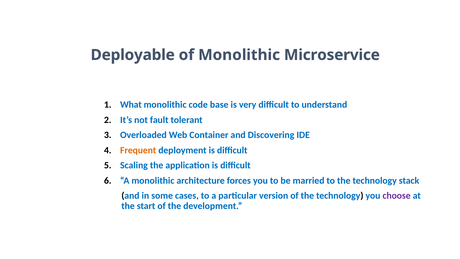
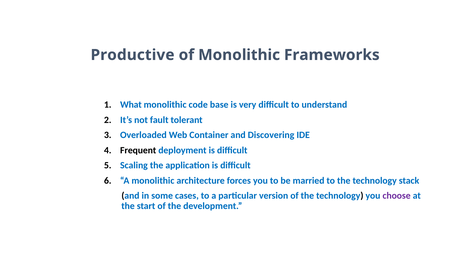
Deployable: Deployable -> Productive
Microservice: Microservice -> Frameworks
Frequent colour: orange -> black
